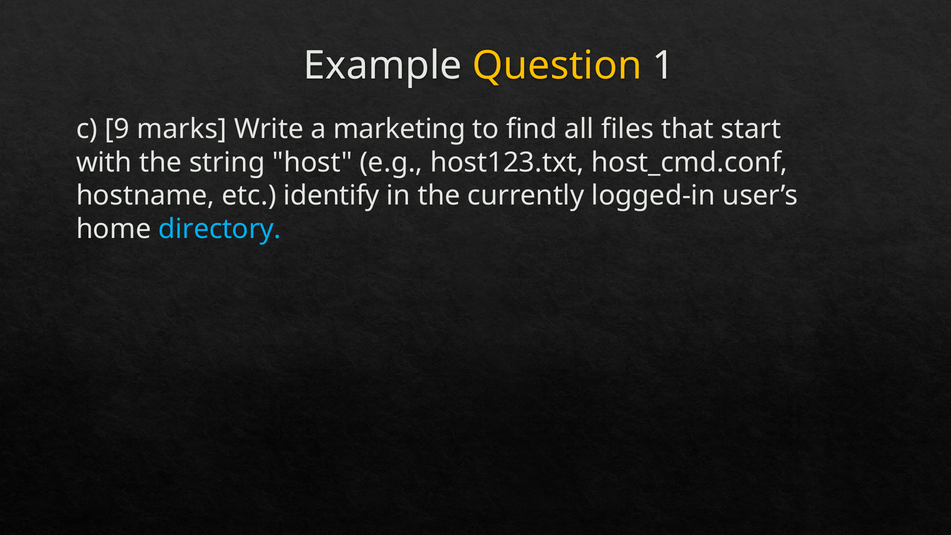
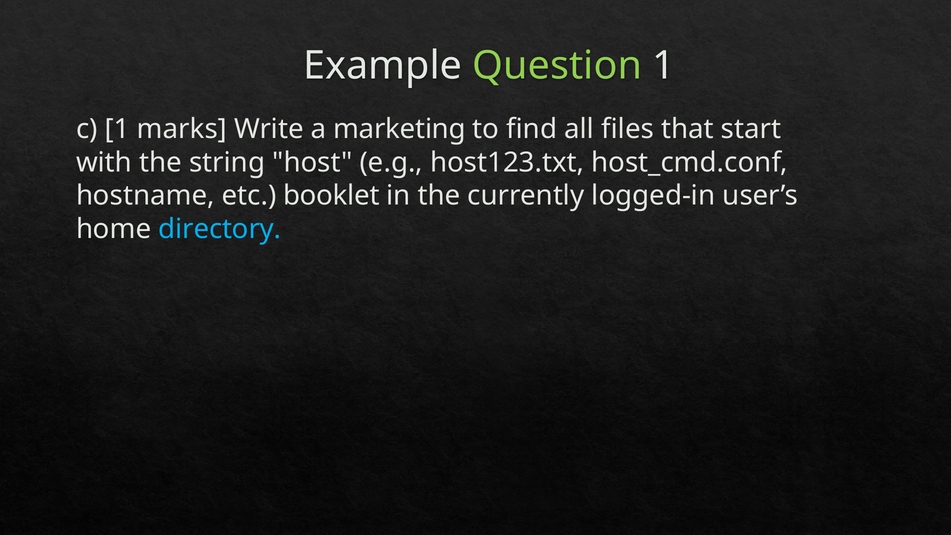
Question colour: yellow -> light green
c 9: 9 -> 1
identify: identify -> booklet
